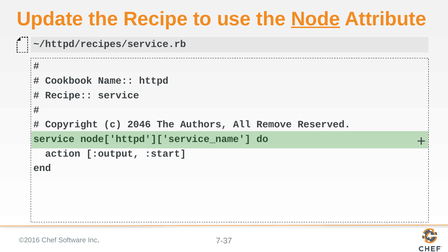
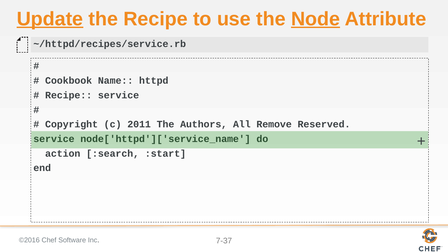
Update underline: none -> present
2046: 2046 -> 2011
:output: :output -> :search
